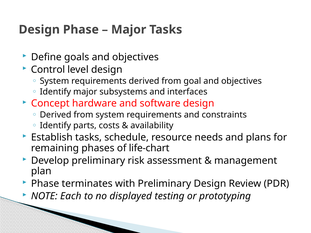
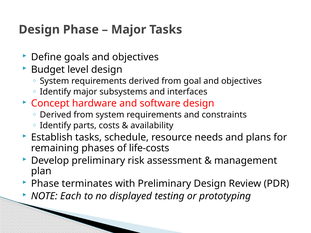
Control: Control -> Budget
life-chart: life-chart -> life-costs
